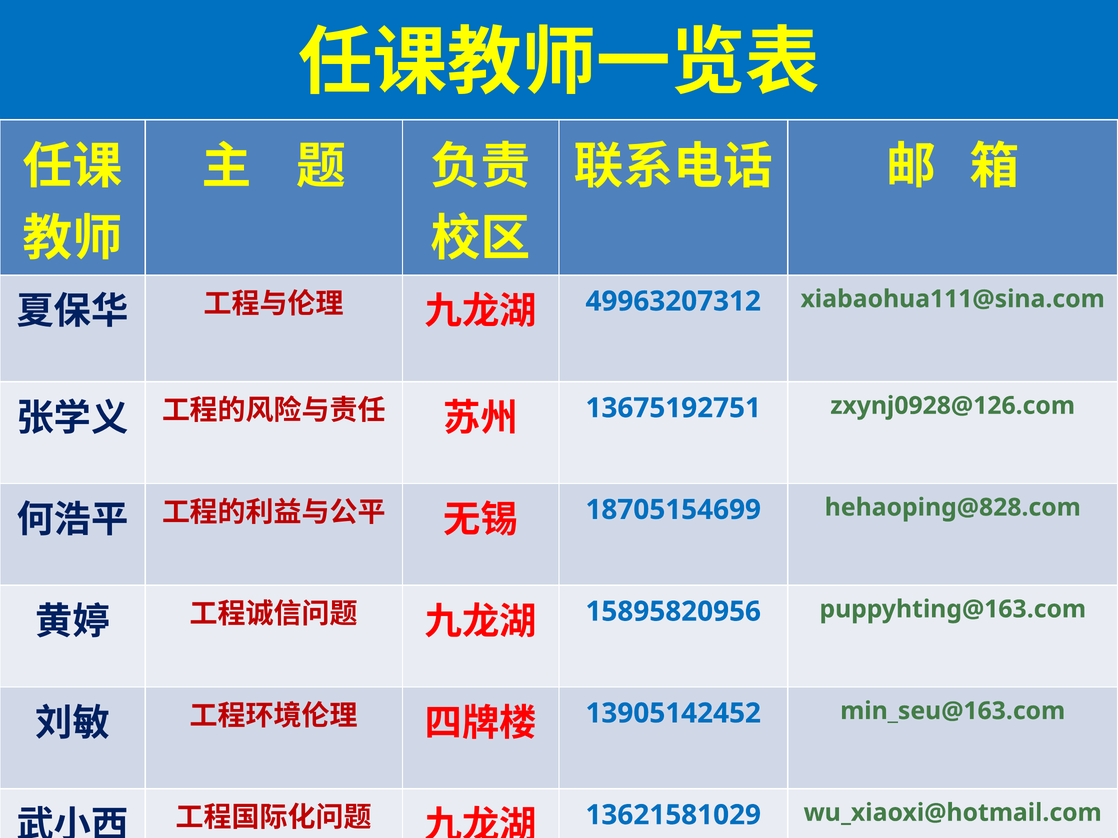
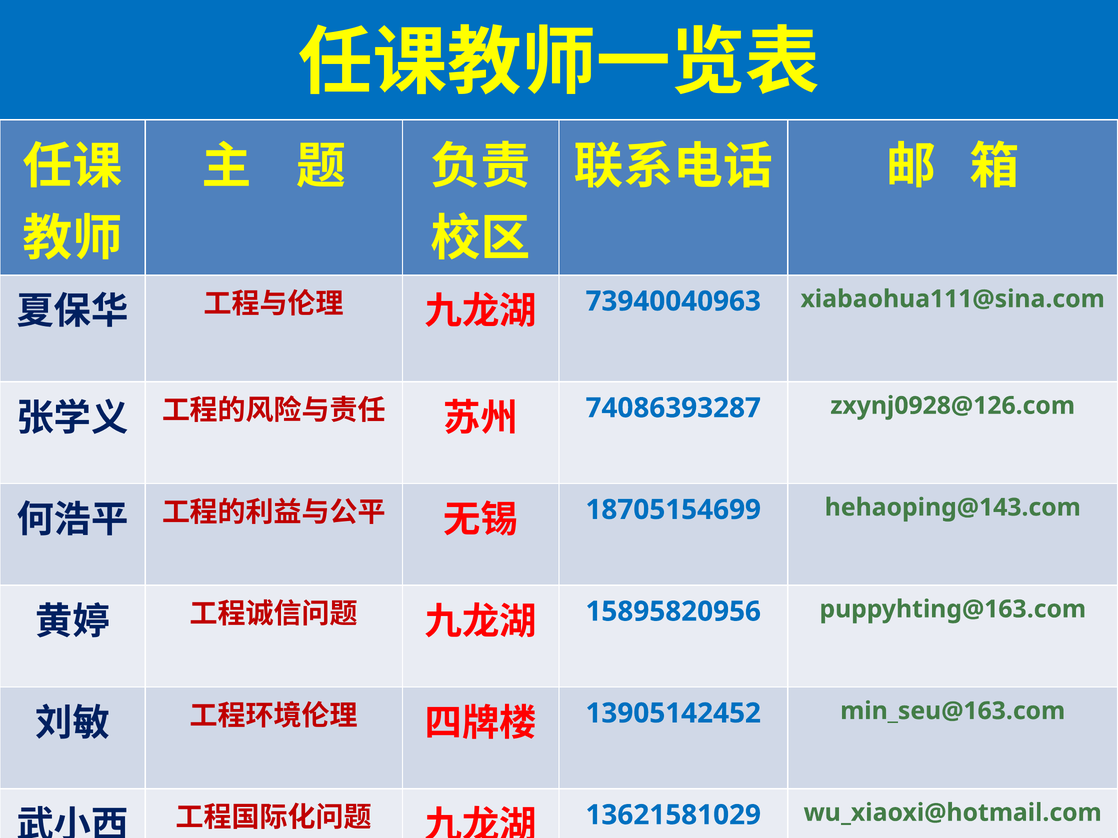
49963207312: 49963207312 -> 73940040963
13675192751: 13675192751 -> 74086393287
hehaoping@828.com: hehaoping@828.com -> hehaoping@143.com
